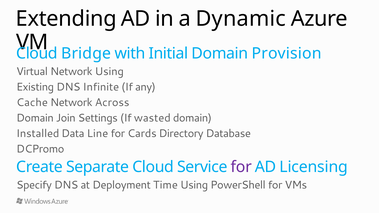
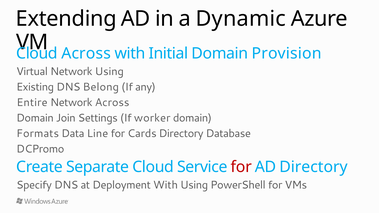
Bridge at (86, 53): Bridge -> Across
Infinite: Infinite -> Belong
Cache: Cache -> Entire
wasted: wasted -> worker
Installed: Installed -> Formats
for at (241, 167) colour: purple -> red
AD Licensing: Licensing -> Directory
Deployment Time: Time -> With
